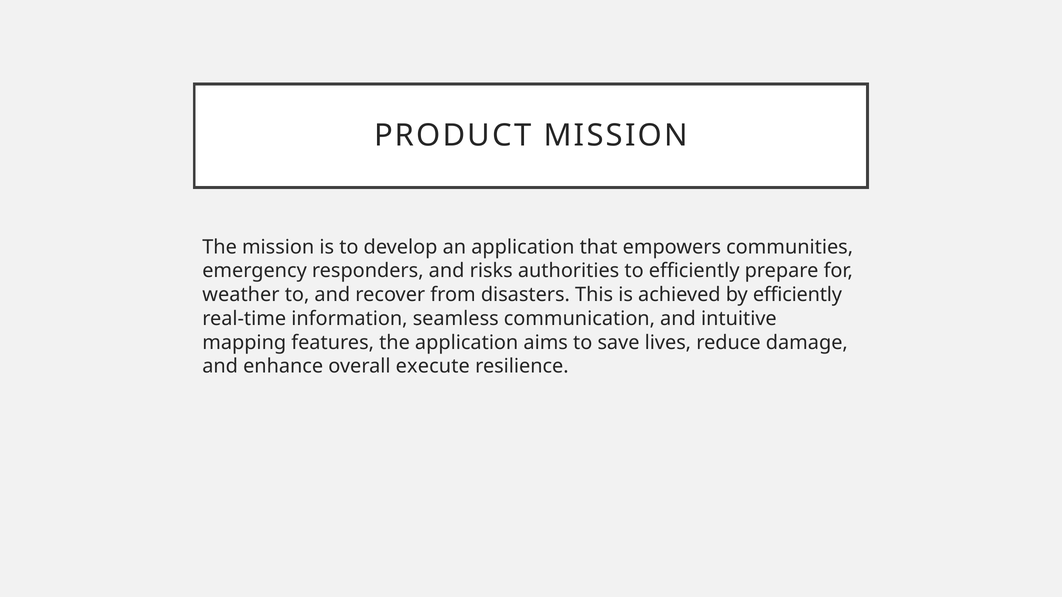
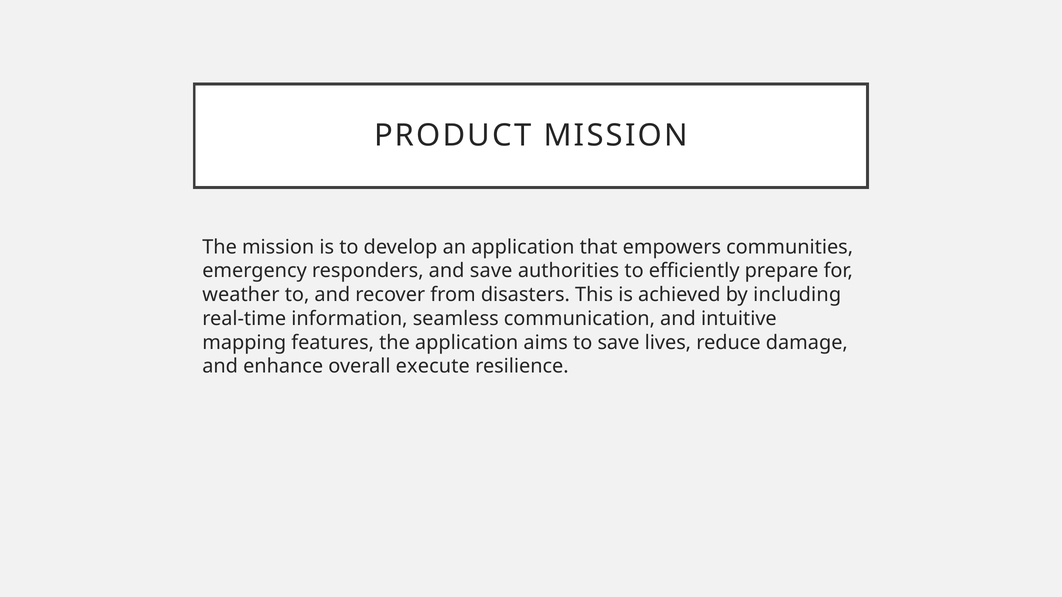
and risks: risks -> save
by efficiently: efficiently -> including
